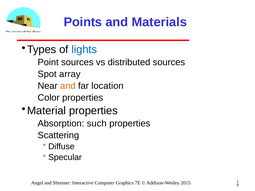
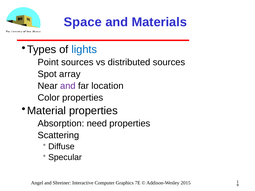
Points: Points -> Space
and at (68, 86) colour: orange -> purple
such: such -> need
